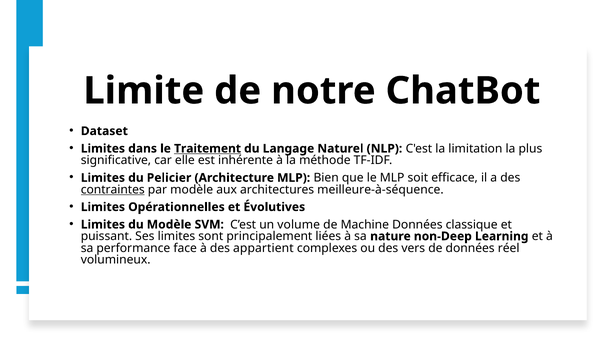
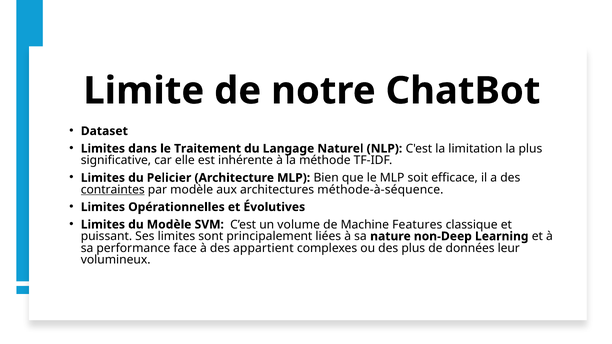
Traitement underline: present -> none
meilleure-à-séquence: meilleure-à-séquence -> méthode-à-séquence
Machine Données: Données -> Features
des vers: vers -> plus
réel: réel -> leur
